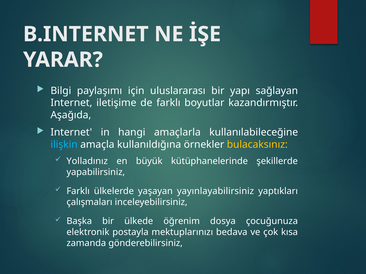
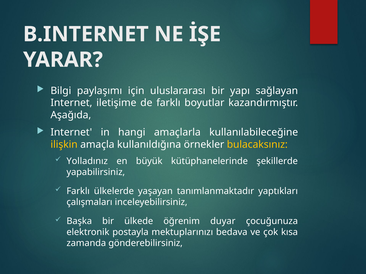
ilişkin colour: light blue -> yellow
yayınlayabilirsiniz: yayınlayabilirsiniz -> tanımlanmaktadır
dosya: dosya -> duyar
